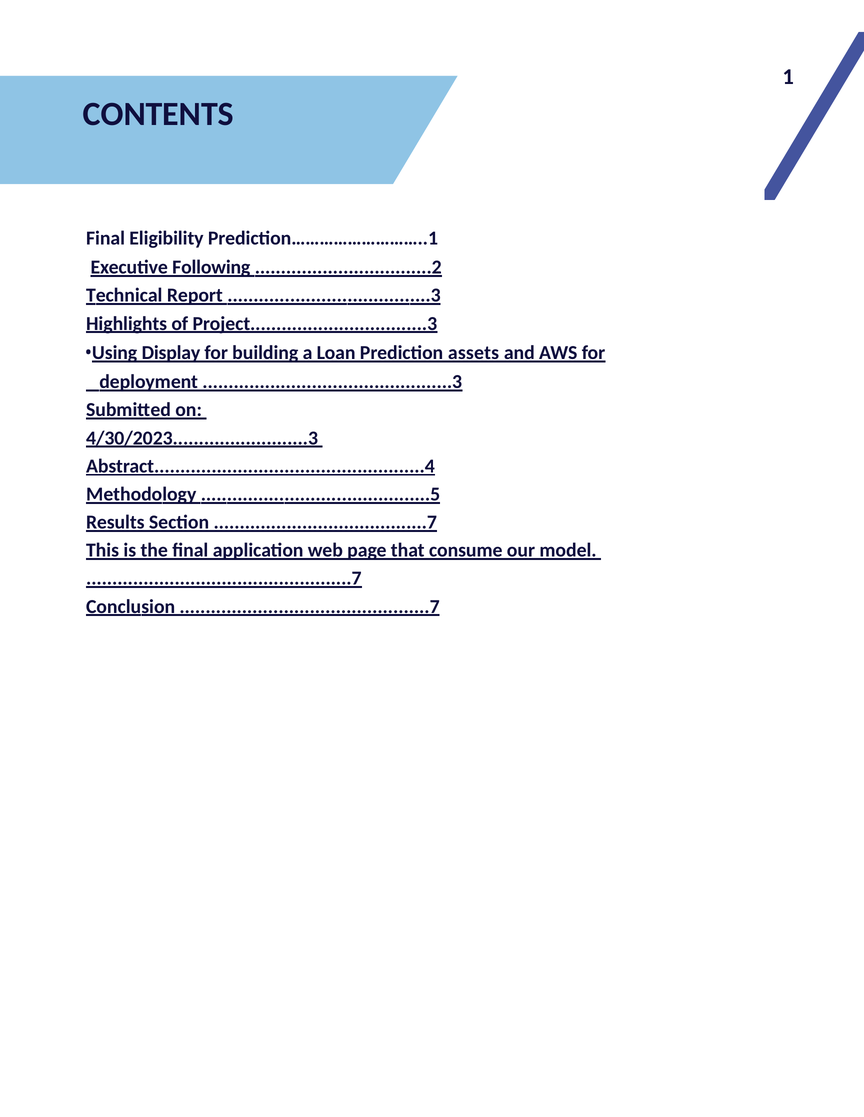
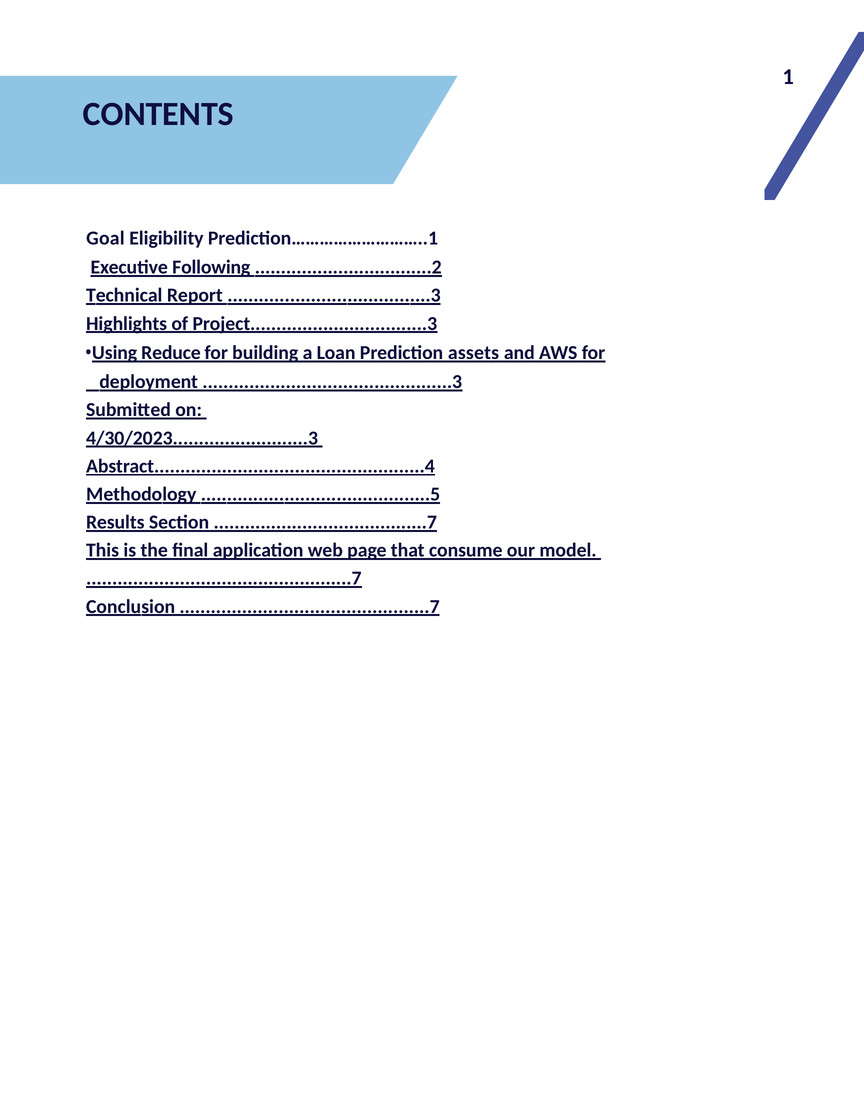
Final at (106, 238): Final -> Goal
Display: Display -> Reduce
